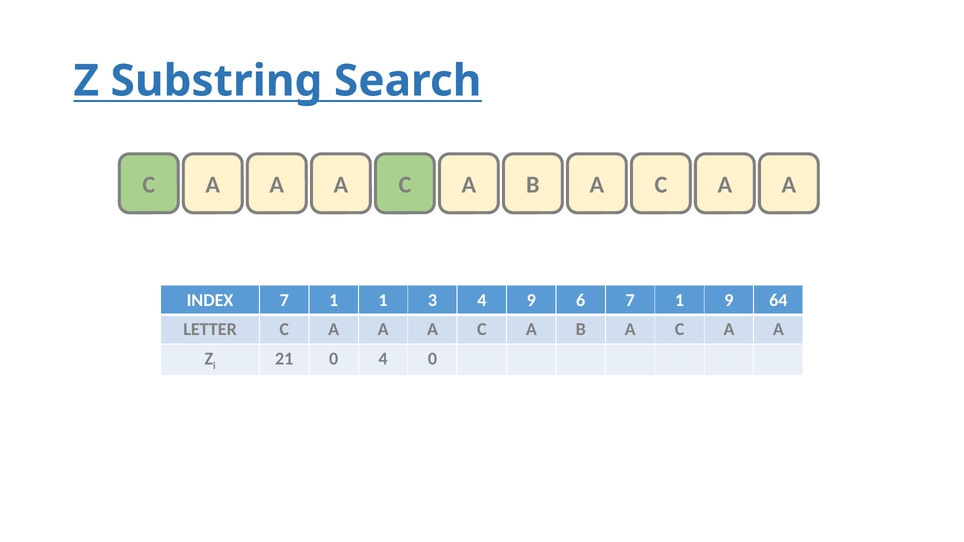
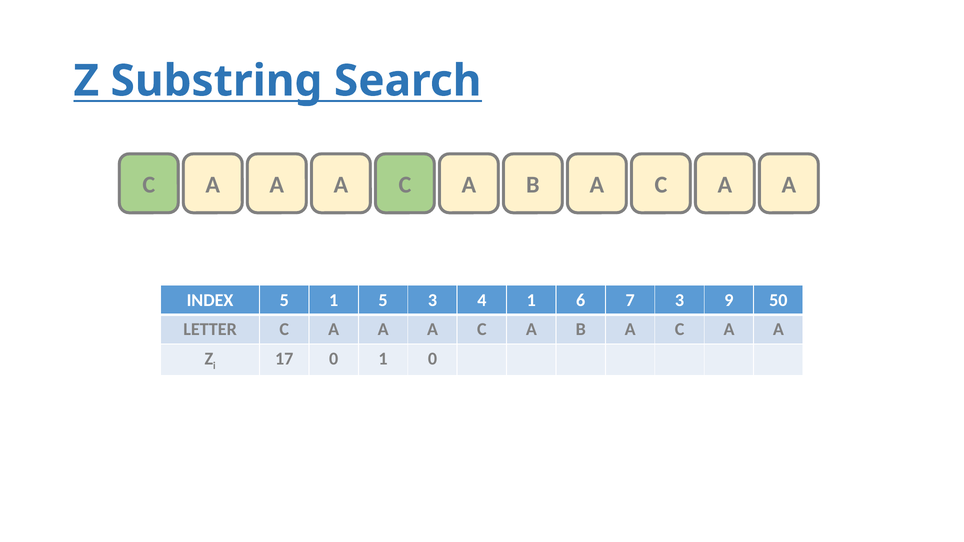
INDEX 7: 7 -> 5
1 1: 1 -> 5
4 9: 9 -> 1
6 7 1: 1 -> 3
64: 64 -> 50
21: 21 -> 17
0 4: 4 -> 1
